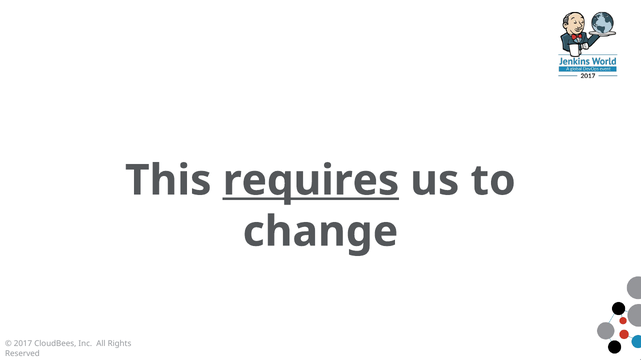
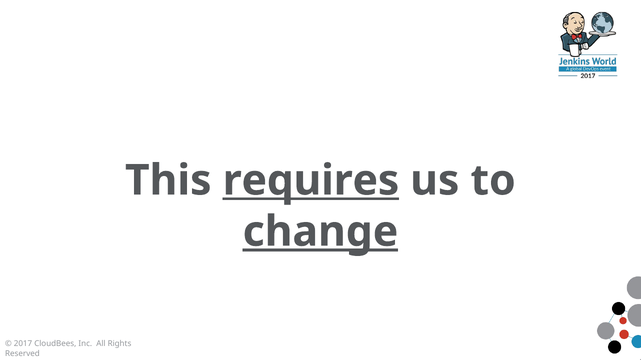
change underline: none -> present
